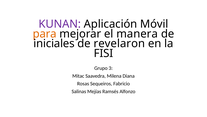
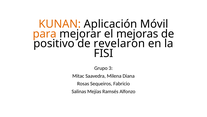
KUNAN colour: purple -> orange
manera: manera -> mejoras
iniciales: iniciales -> positivo
